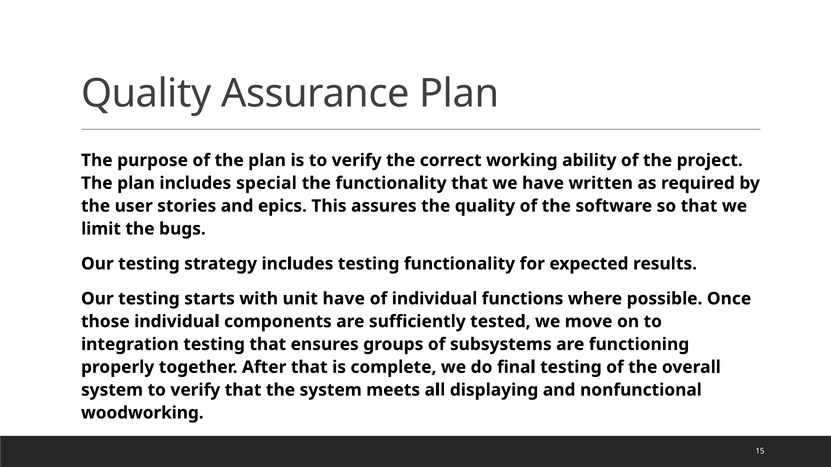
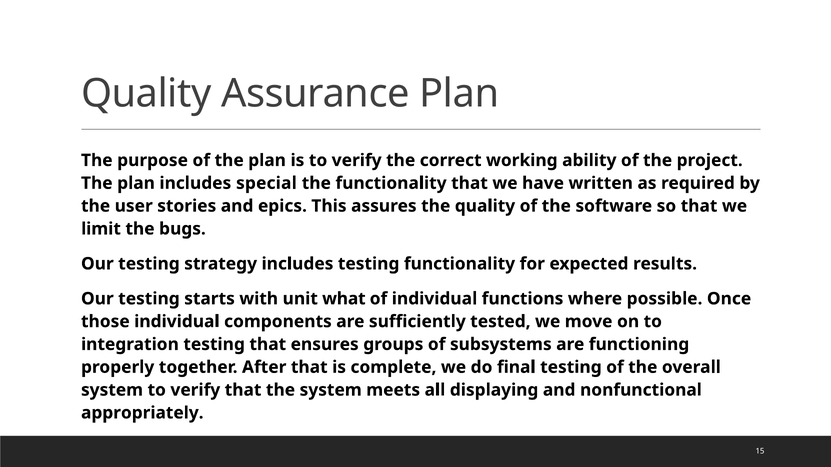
unit have: have -> what
woodworking: woodworking -> appropriately
